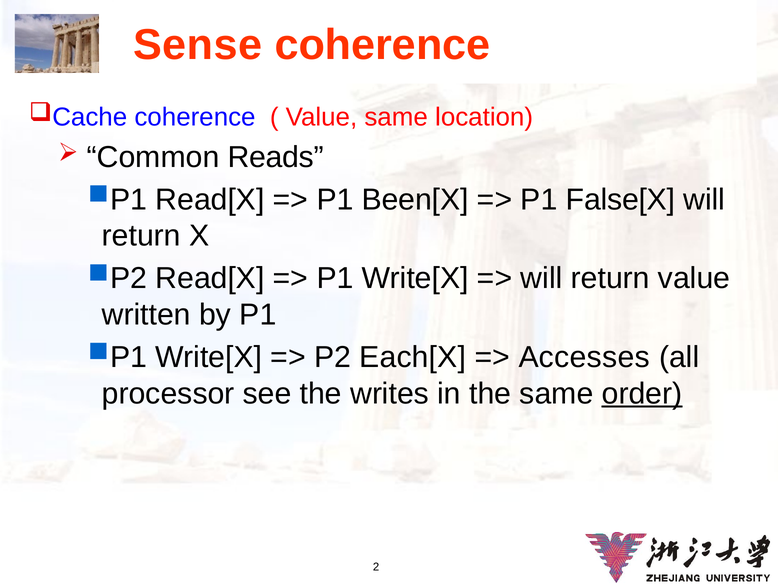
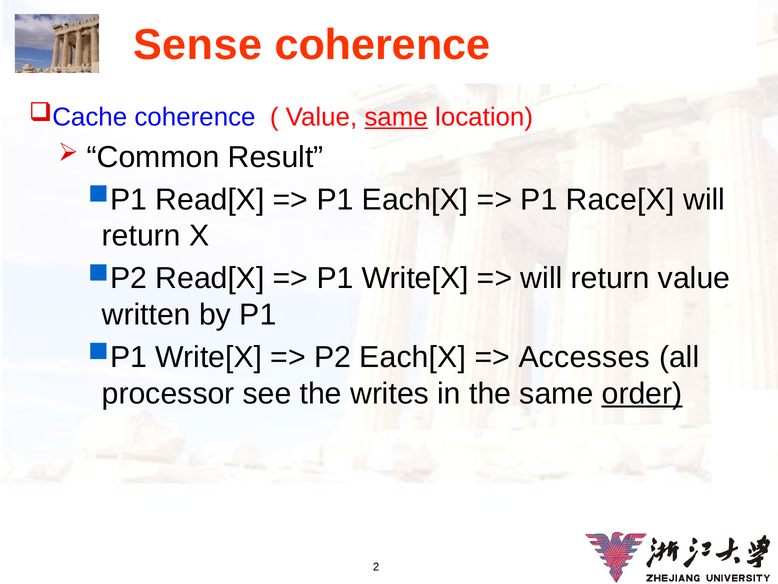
same at (396, 117) underline: none -> present
Reads: Reads -> Result
P1 Been[X: Been[X -> Each[X
False[X: False[X -> Race[X
